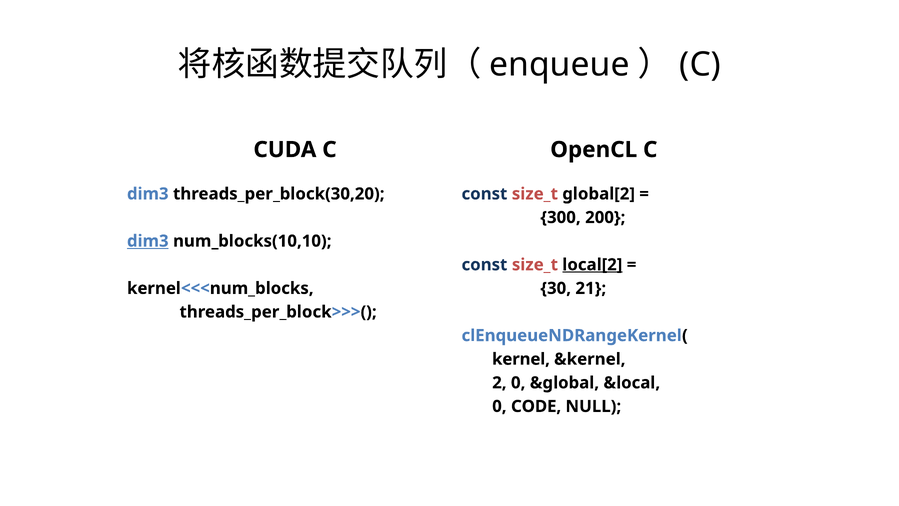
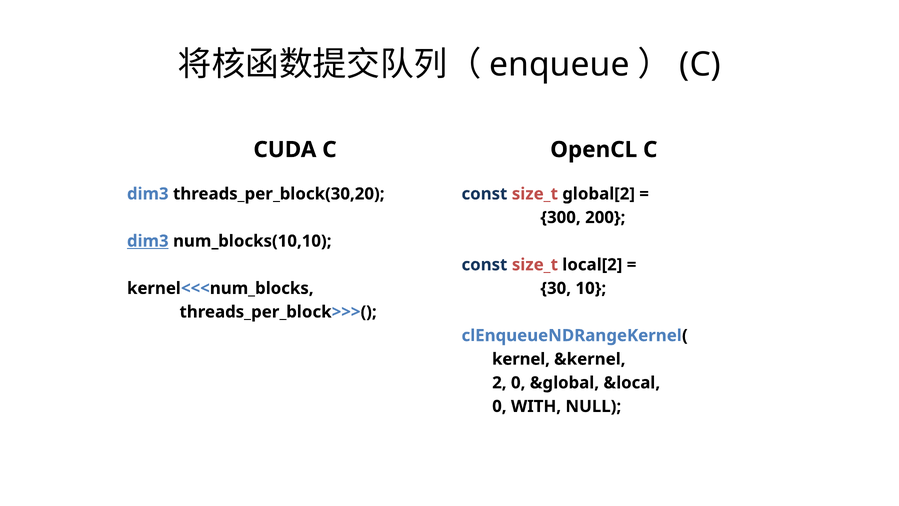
local[2 underline: present -> none
21: 21 -> 10
CODE: CODE -> WITH
